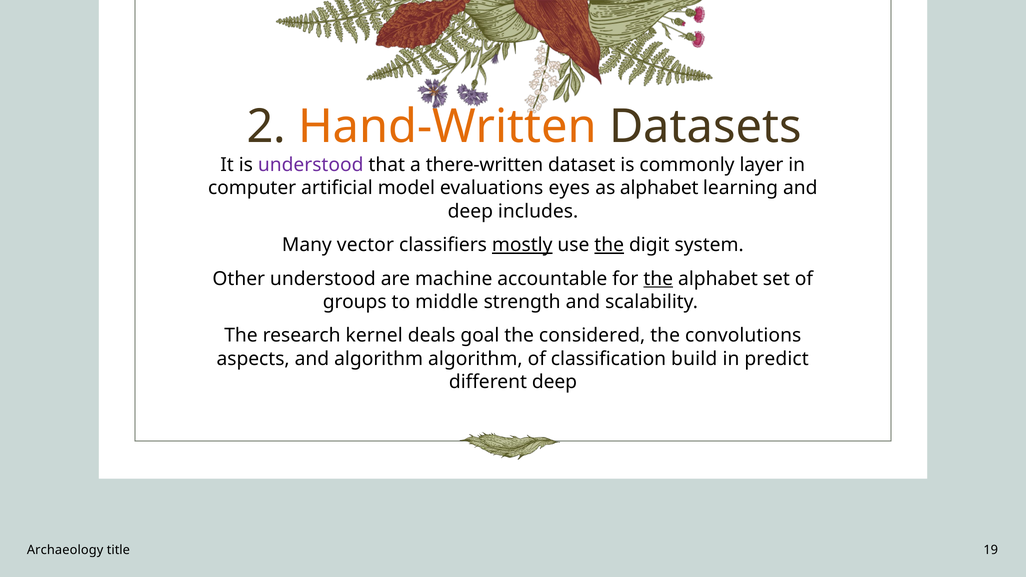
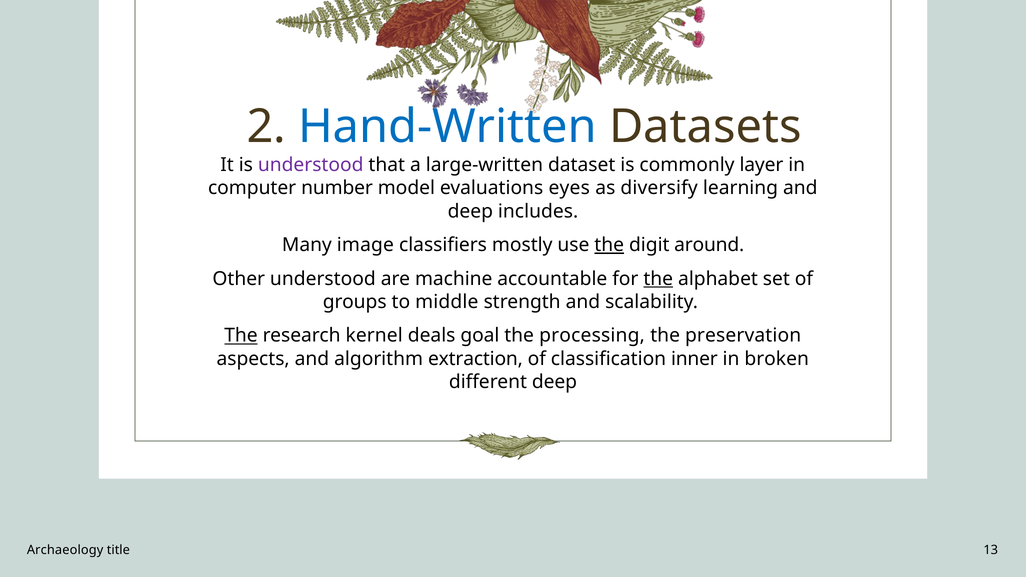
Hand-Written colour: orange -> blue
there-written: there-written -> large-written
artificial: artificial -> number
as alphabet: alphabet -> diversify
vector: vector -> image
mostly underline: present -> none
system: system -> around
The at (241, 336) underline: none -> present
considered: considered -> processing
convolutions: convolutions -> preservation
algorithm algorithm: algorithm -> extraction
build: build -> inner
predict: predict -> broken
19: 19 -> 13
